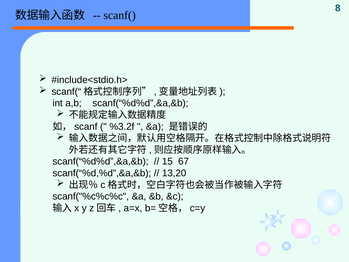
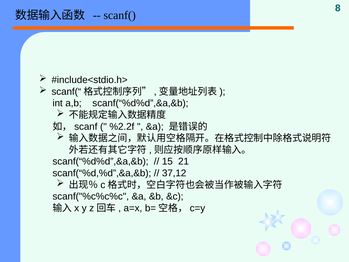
%3.2f: %3.2f -> %2.2f
67: 67 -> 21
13,20: 13,20 -> 37,12
